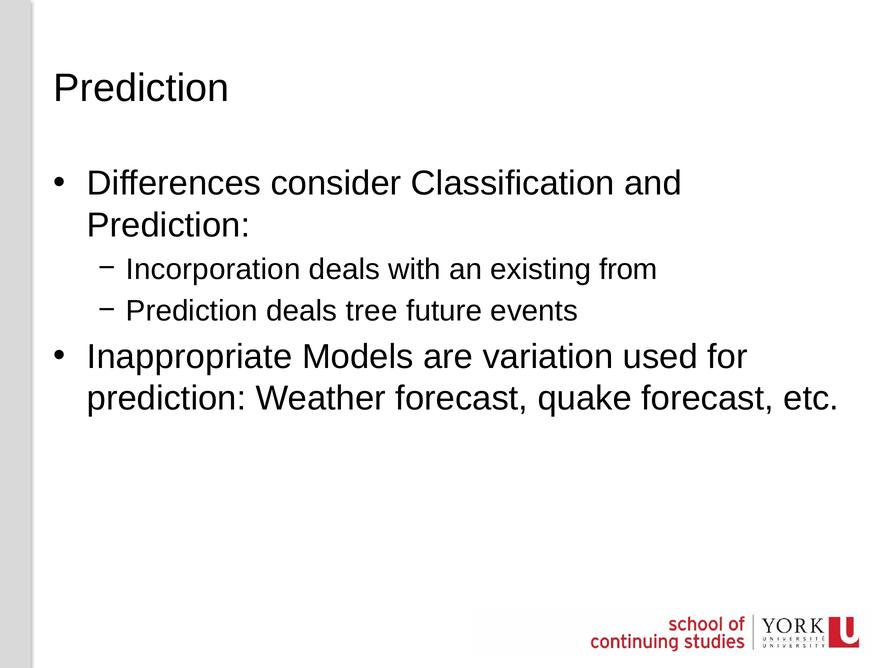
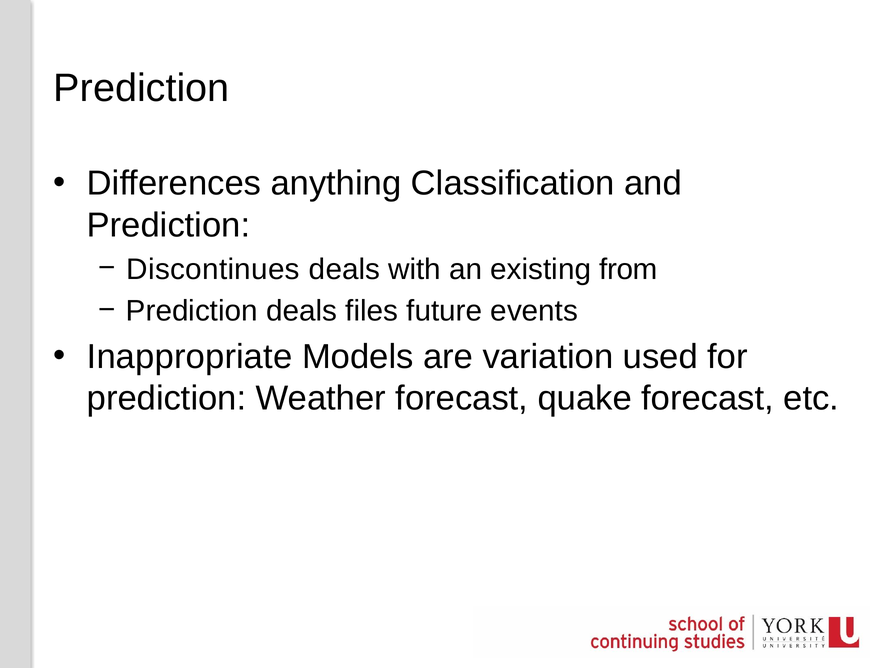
consider: consider -> anything
Incorporation: Incorporation -> Discontinues
tree: tree -> files
